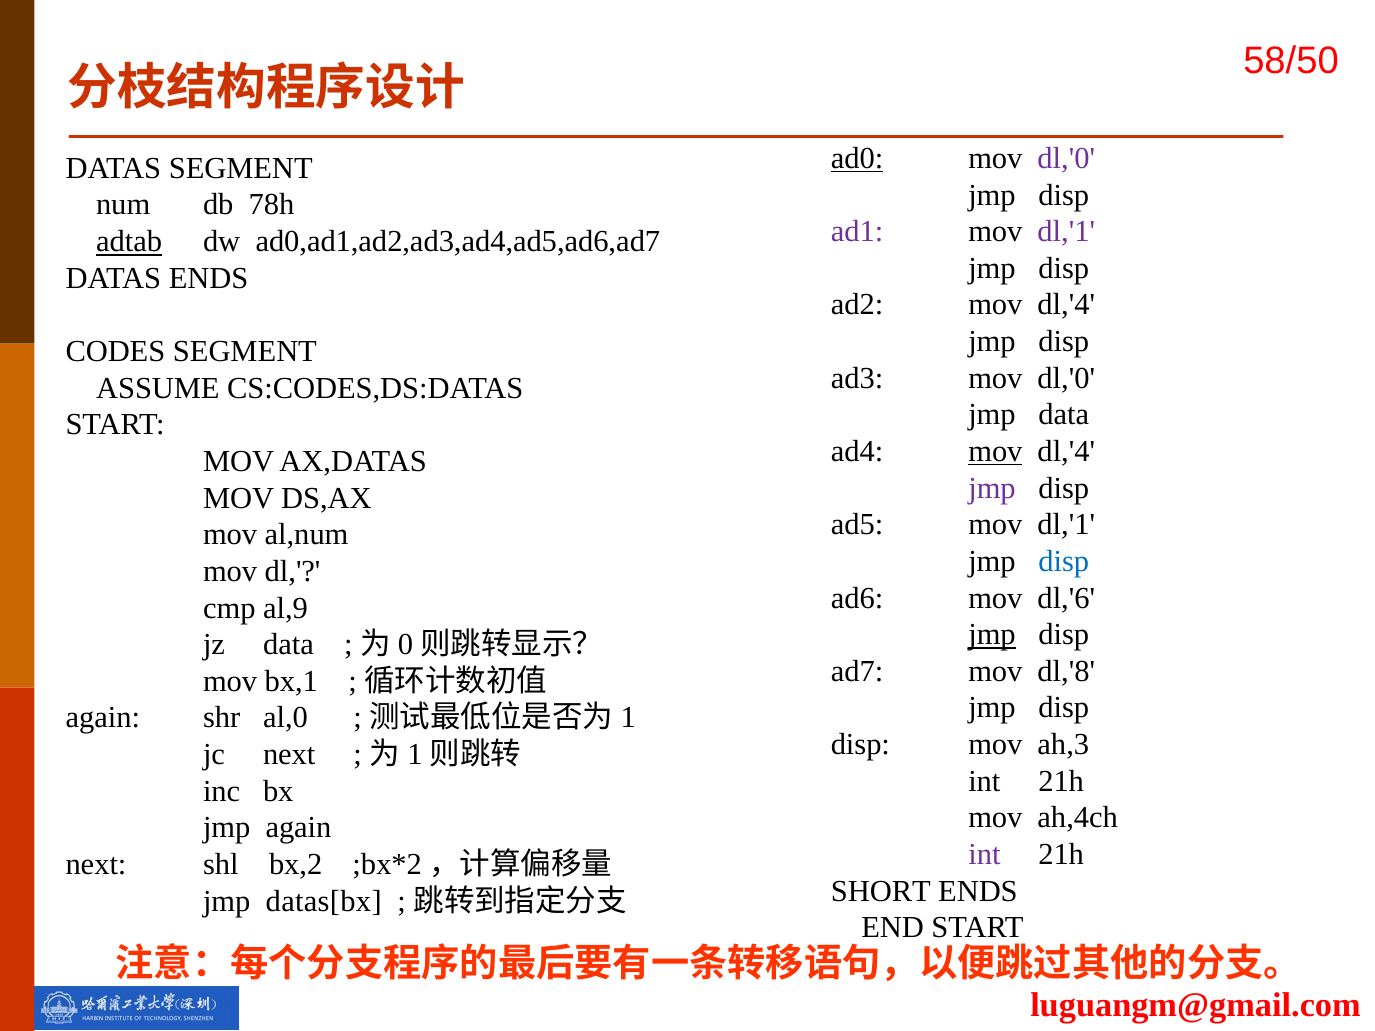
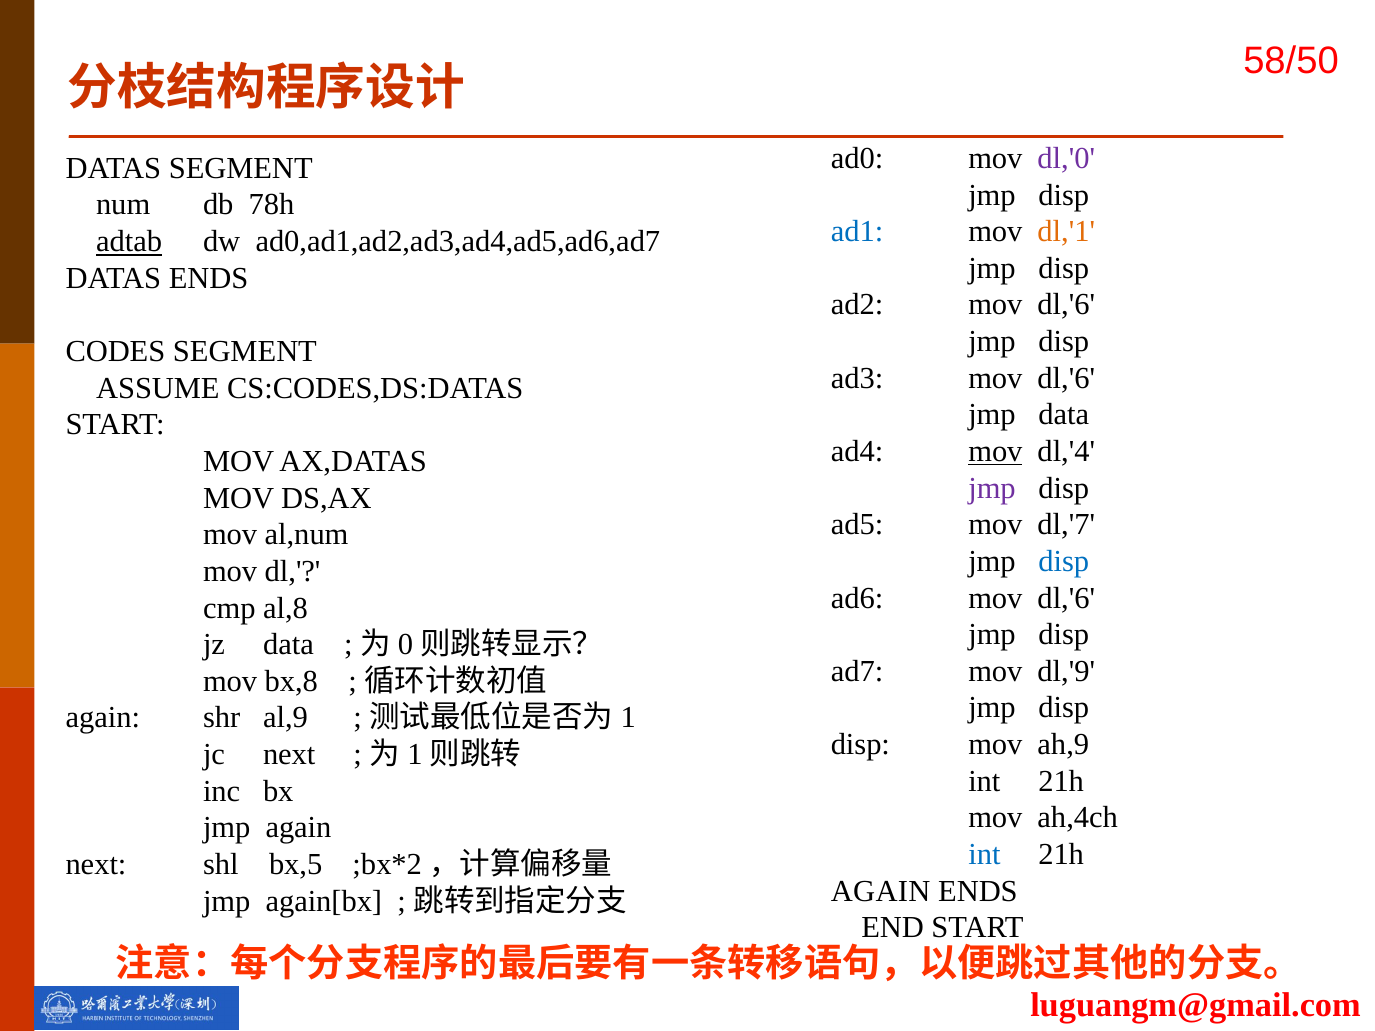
ad0 underline: present -> none
ad1 colour: purple -> blue
dl,'1 at (1066, 232) colour: purple -> orange
ad2 mov dl,'4: dl,'4 -> dl,'6
ad3 mov dl,'0: dl,'0 -> dl,'6
ad5 mov dl,'1: dl,'1 -> dl,'7
al,9: al,9 -> al,8
jmp at (992, 635) underline: present -> none
dl,'8: dl,'8 -> dl,'9
bx,1: bx,1 -> bx,8
al,0: al,0 -> al,9
ah,3: ah,3 -> ah,9
int at (984, 855) colour: purple -> blue
bx,2: bx,2 -> bx,5
SHORT at (881, 891): SHORT -> AGAIN
datas[bx: datas[bx -> again[bx
